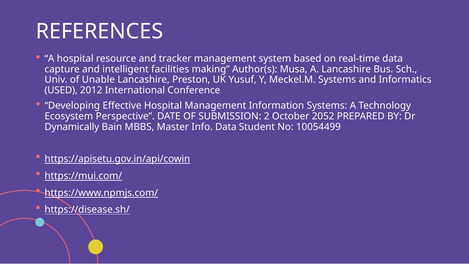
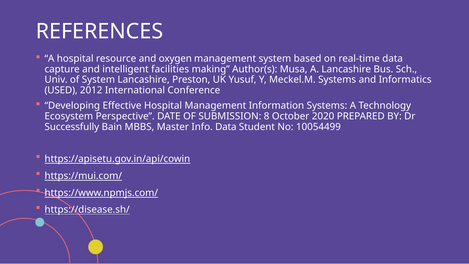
tracker: tracker -> oxygen
of Unable: Unable -> System
2: 2 -> 8
2052: 2052 -> 2020
Dynamically: Dynamically -> Successfully
